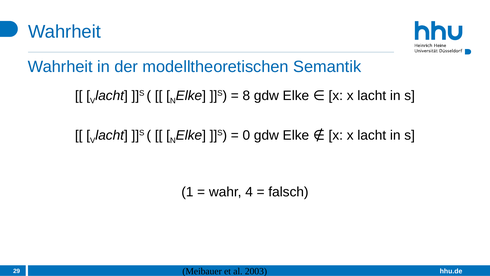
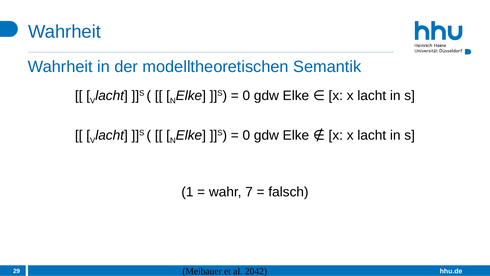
8 at (246, 96): 8 -> 0
4: 4 -> 7
2003: 2003 -> 2042
